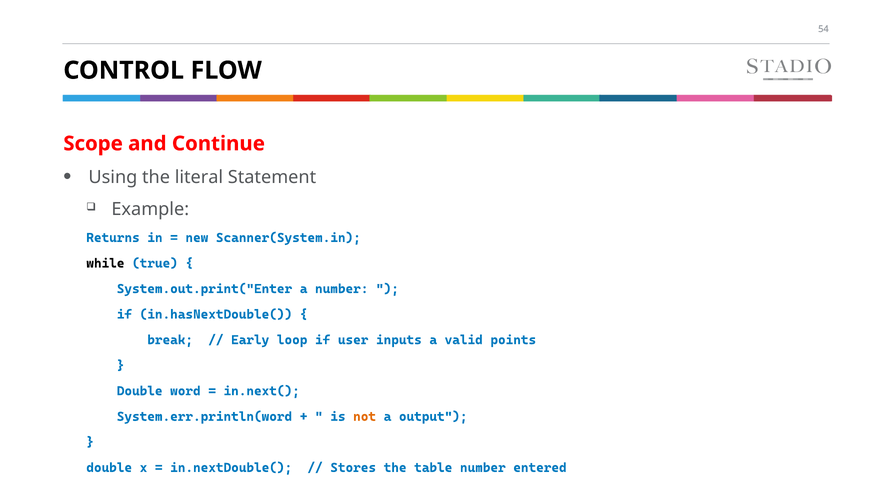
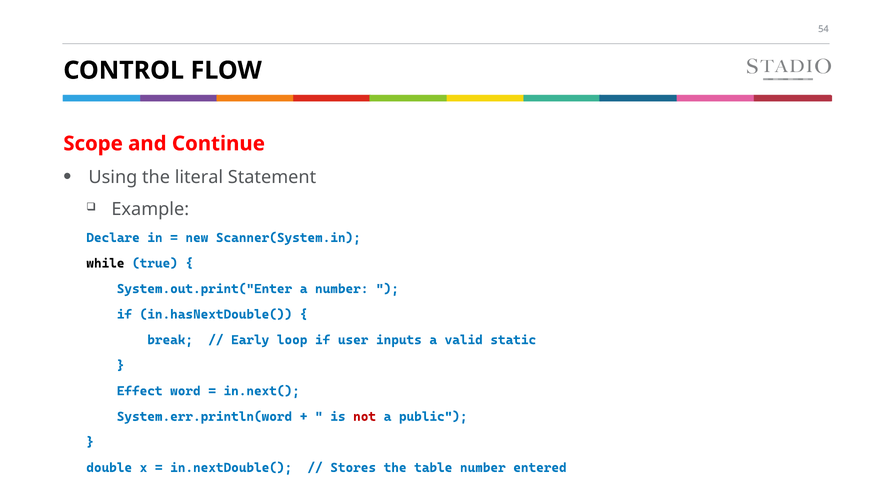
Returns: Returns -> Declare
points: points -> static
Double at (140, 391): Double -> Effect
not colour: orange -> red
output: output -> public
